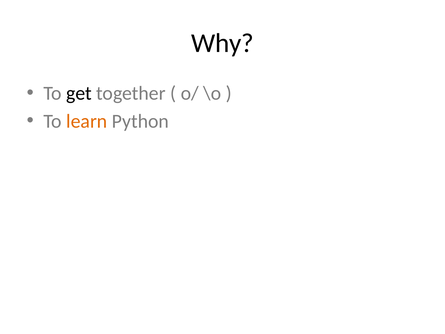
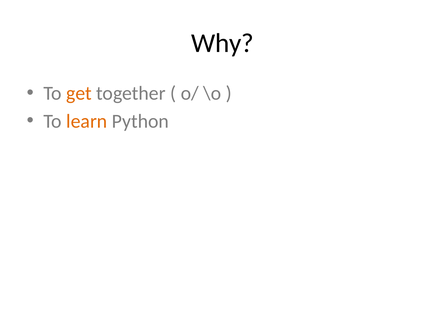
get colour: black -> orange
